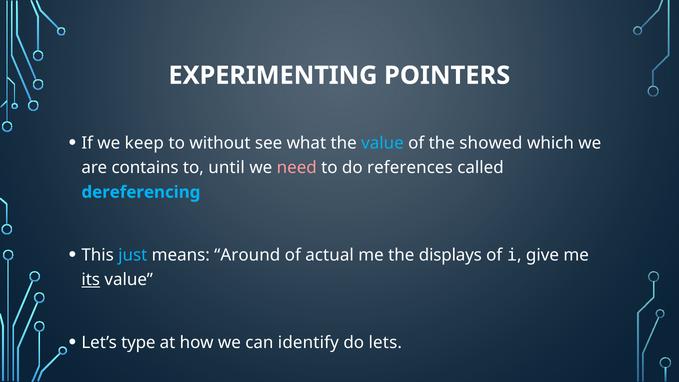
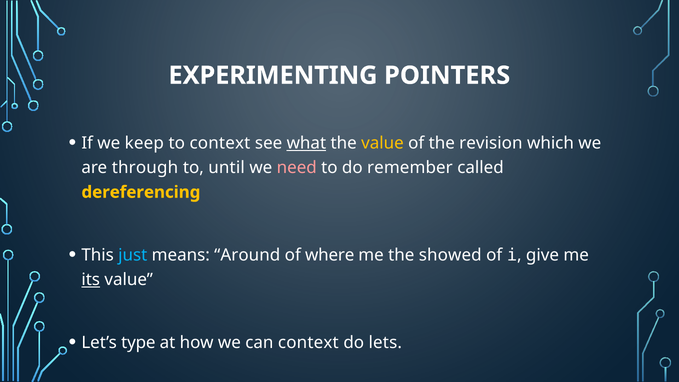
to without: without -> context
what underline: none -> present
value at (382, 143) colour: light blue -> yellow
showed: showed -> revision
contains: contains -> through
references: references -> remember
dereferencing colour: light blue -> yellow
actual: actual -> where
displays: displays -> showed
can identify: identify -> context
